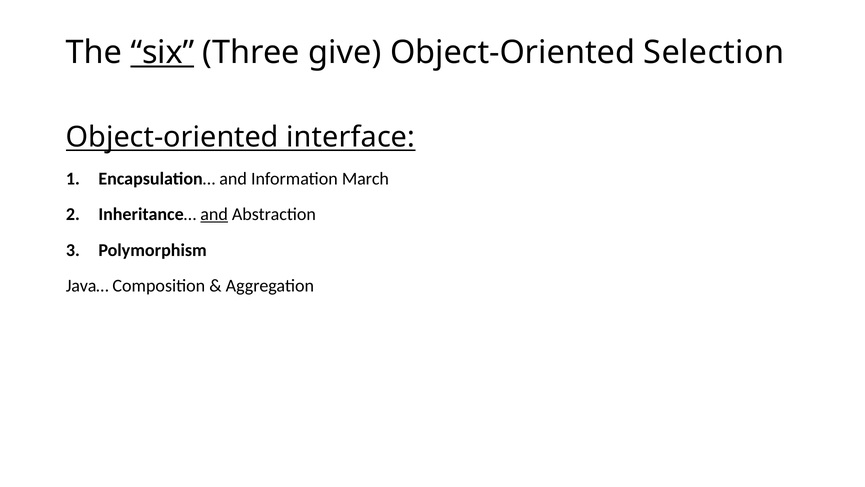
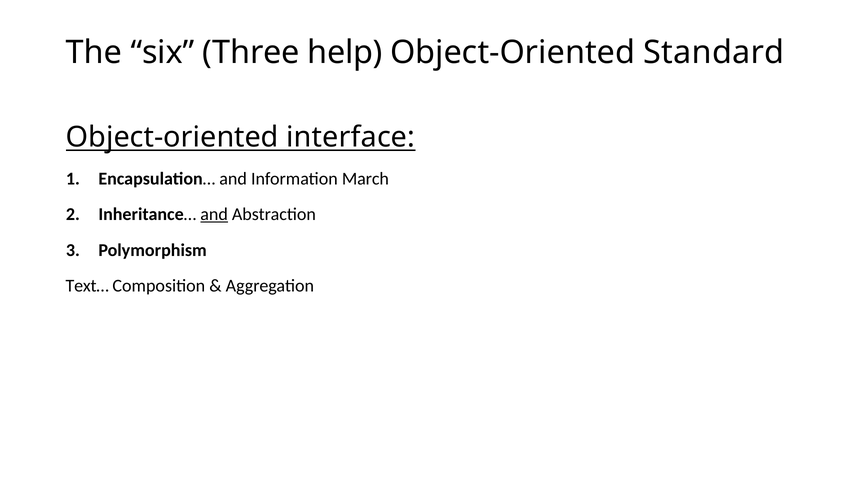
six underline: present -> none
give: give -> help
Selection: Selection -> Standard
Java…: Java… -> Text…
